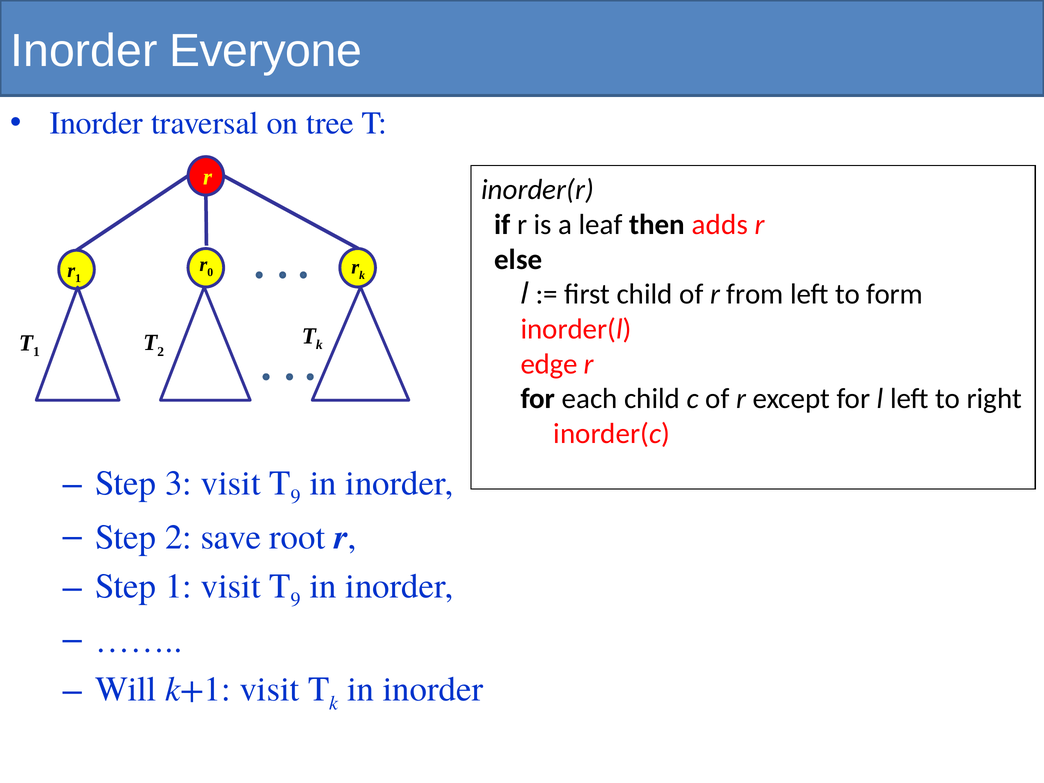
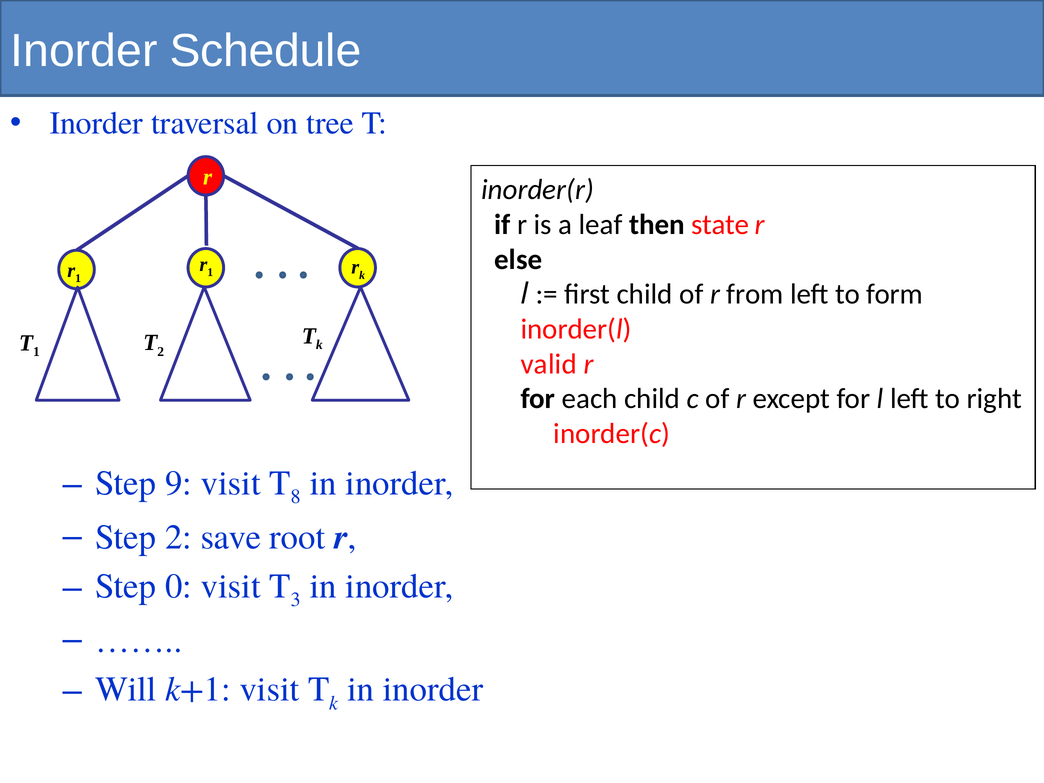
Everyone: Everyone -> Schedule
adds: adds -> state
0 at (210, 272): 0 -> 1
edge: edge -> valid
3: 3 -> 9
9 at (296, 497): 9 -> 8
Step 1: 1 -> 0
9 at (296, 600): 9 -> 3
